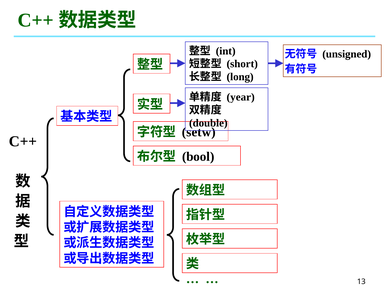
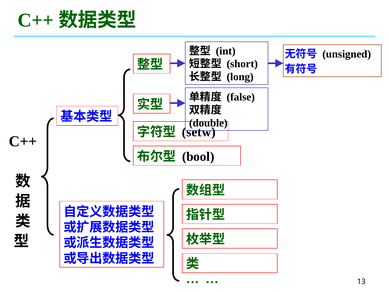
year: year -> false
